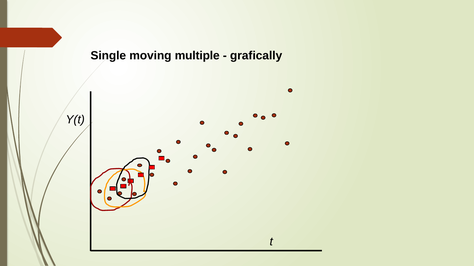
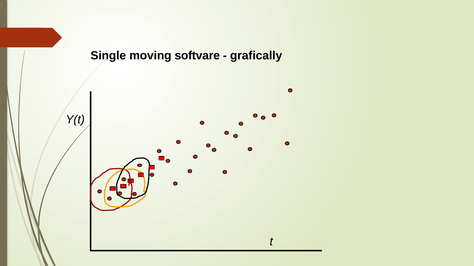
multiple: multiple -> softvare
